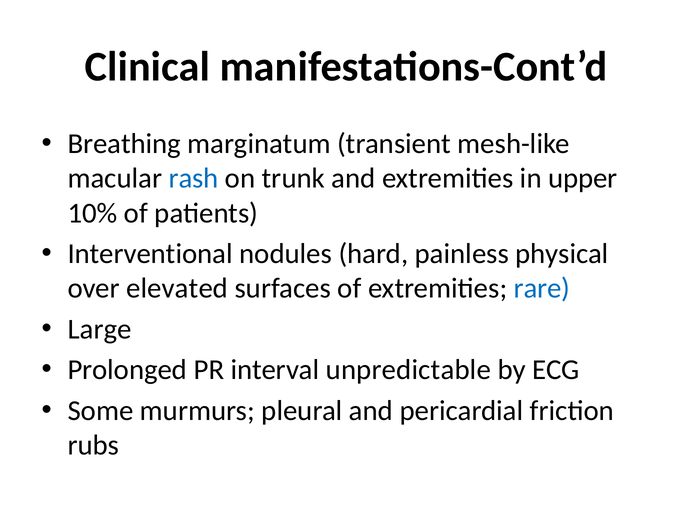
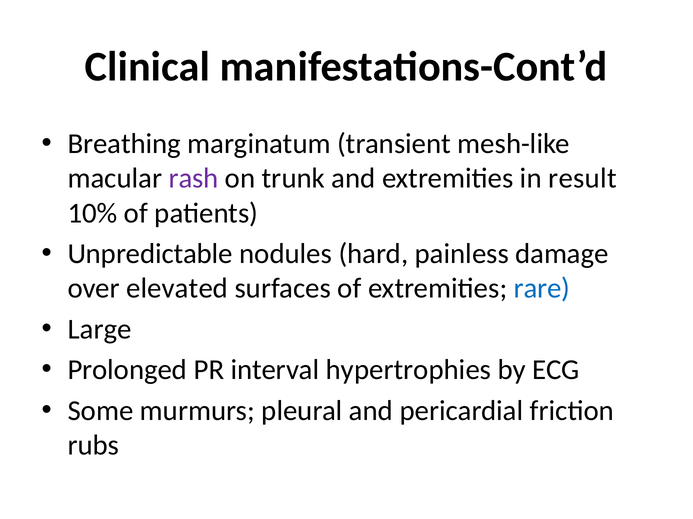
rash colour: blue -> purple
upper: upper -> result
Interventional: Interventional -> Unpredictable
physical: physical -> damage
unpredictable: unpredictable -> hypertrophies
